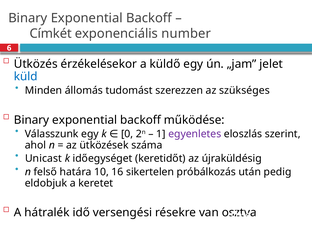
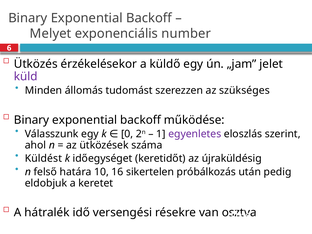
Címkét: Címkét -> Melyet
küld colour: blue -> purple
Unicast: Unicast -> Küldést
